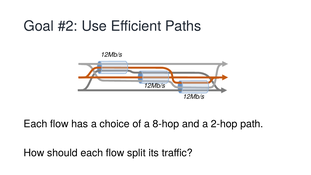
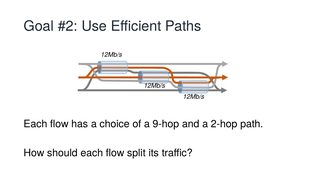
8-hop: 8-hop -> 9-hop
